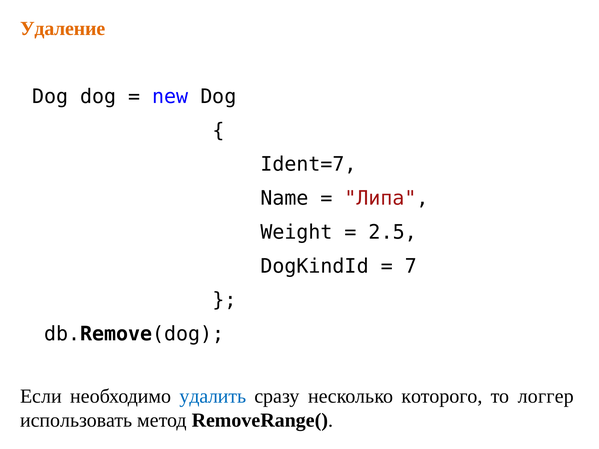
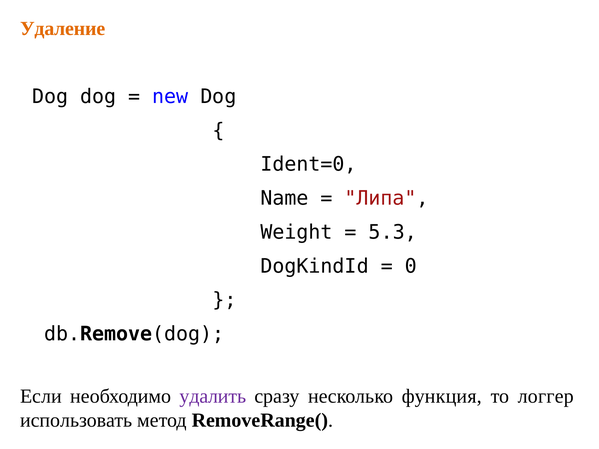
Ident=7: Ident=7 -> Ident=0
2.5: 2.5 -> 5.3
7: 7 -> 0
удалить colour: blue -> purple
которого: которого -> функция
